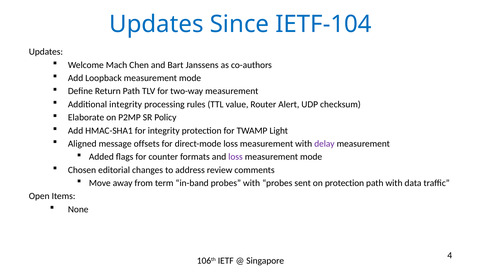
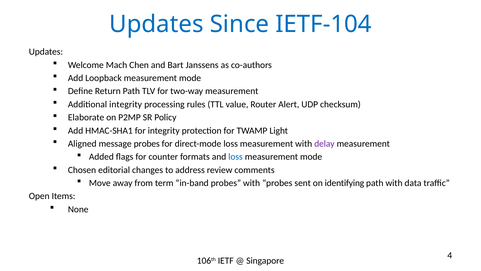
message offsets: offsets -> probes
loss at (236, 157) colour: purple -> blue
on protection: protection -> identifying
